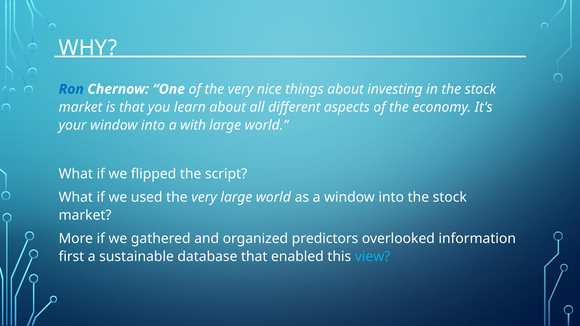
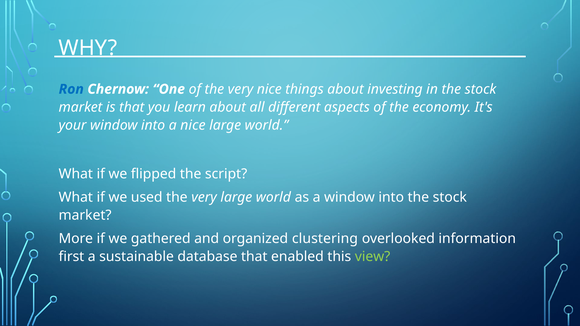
a with: with -> nice
predictors: predictors -> clustering
view colour: light blue -> light green
